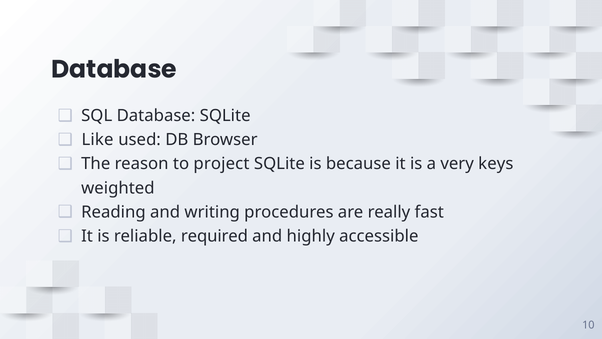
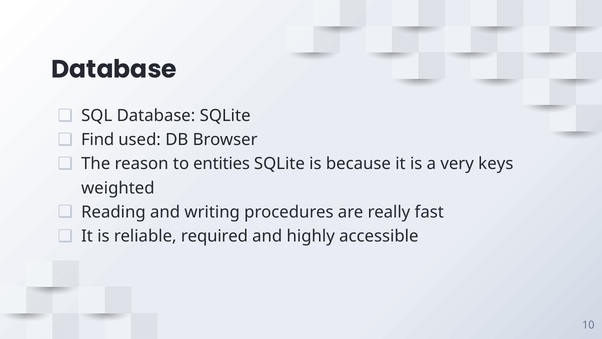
Like: Like -> Find
project: project -> entities
